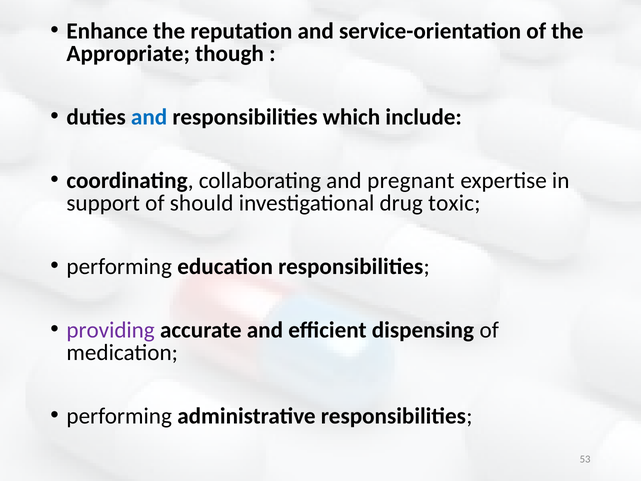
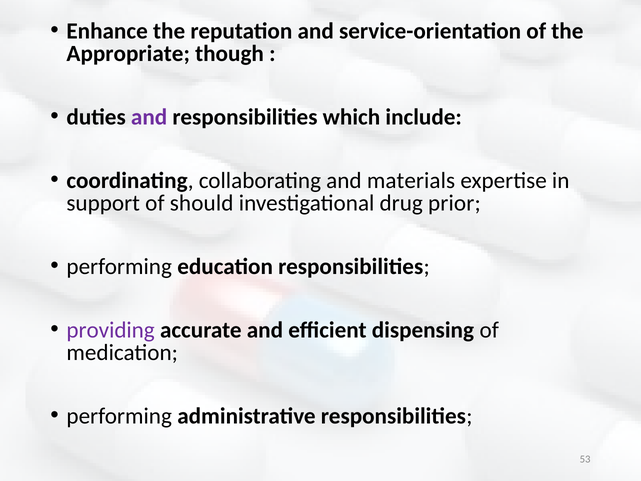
and at (149, 117) colour: blue -> purple
pregnant: pregnant -> materials
toxic: toxic -> prior
